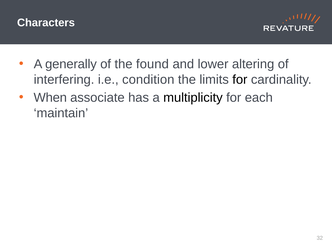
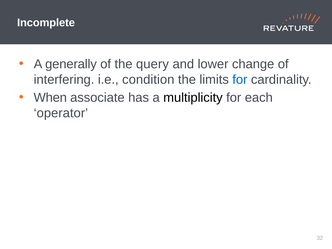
Characters: Characters -> Incomplete
found: found -> query
altering: altering -> change
for at (240, 80) colour: black -> blue
maintain: maintain -> operator
